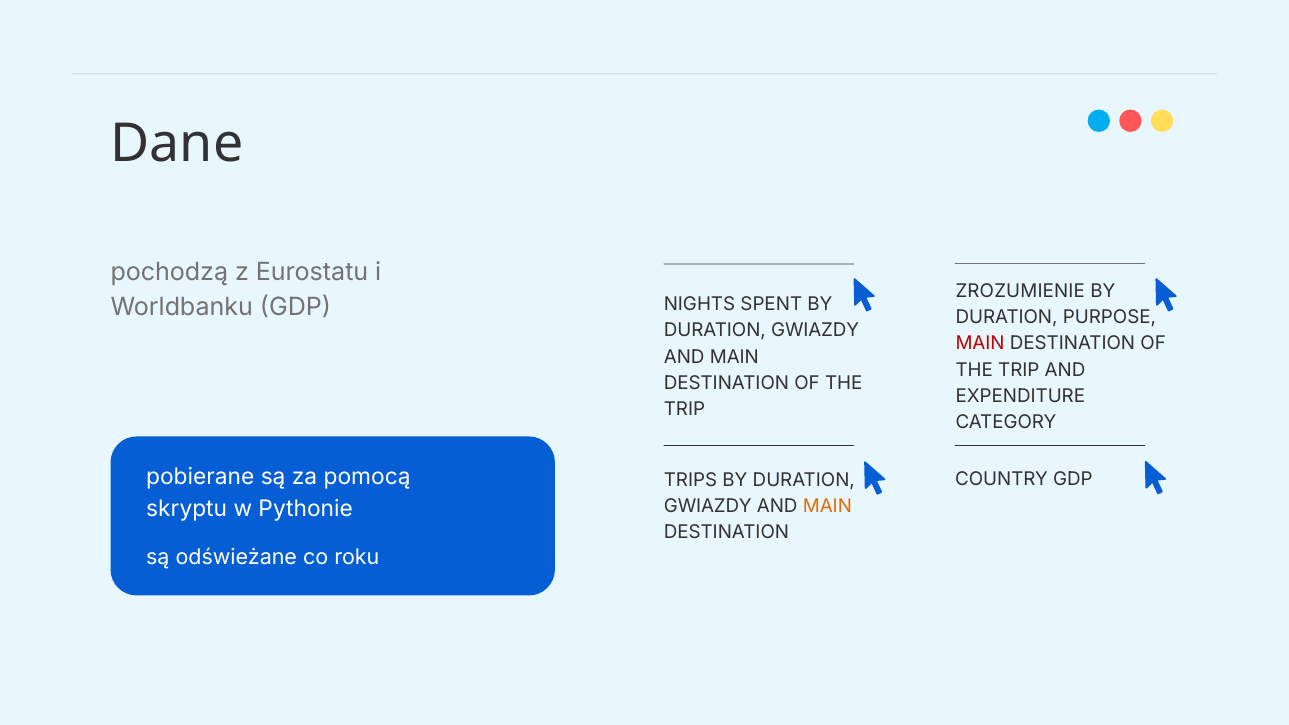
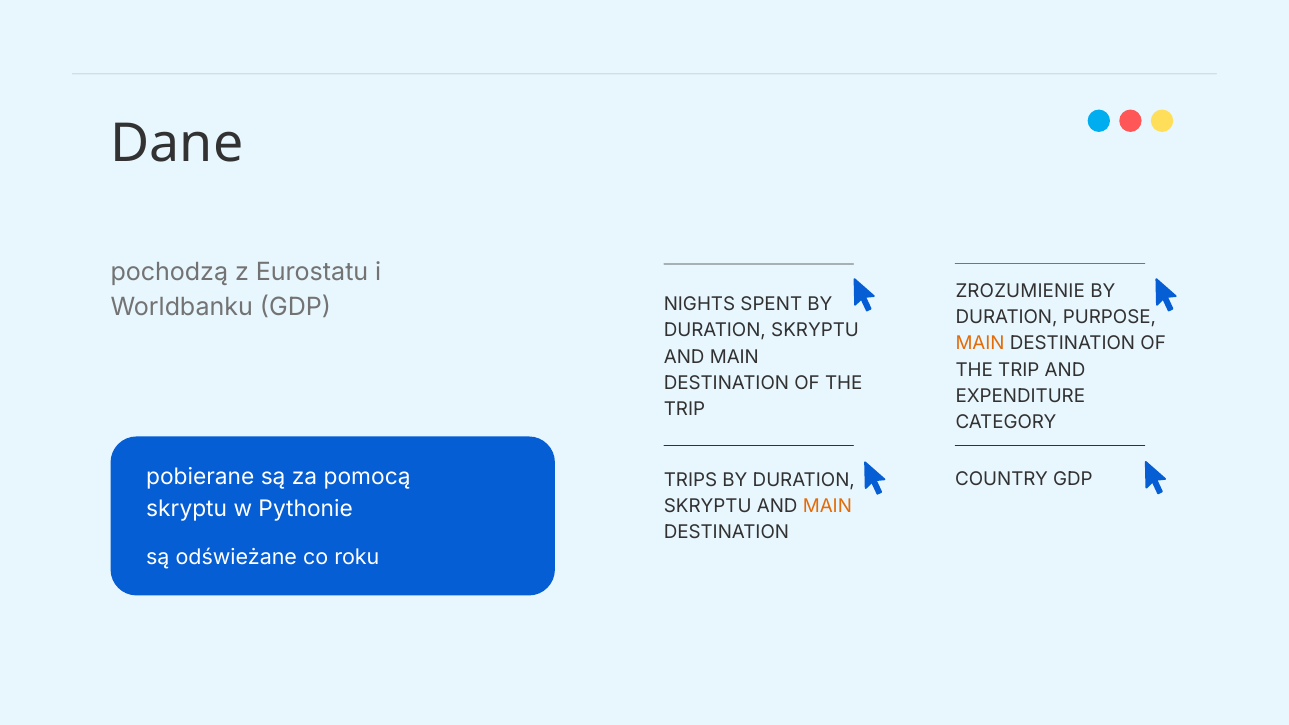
GWIAZDY at (815, 331): GWIAZDY -> SKRYPTU
MAIN at (980, 344) colour: red -> orange
GWIAZDY at (708, 506): GWIAZDY -> SKRYPTU
